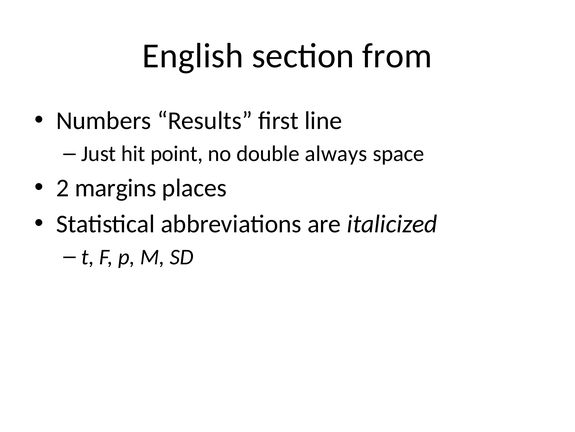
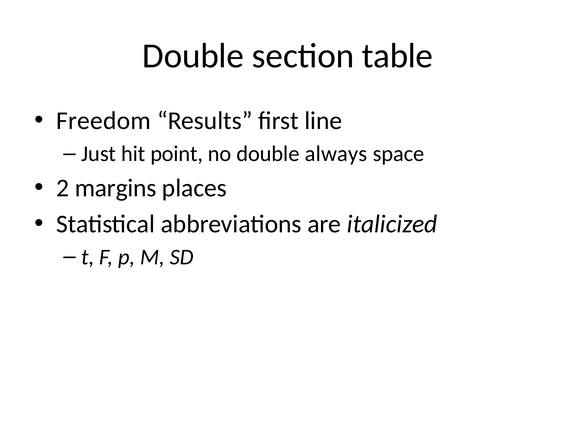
English at (193, 56): English -> Double
from: from -> table
Numbers: Numbers -> Freedom
